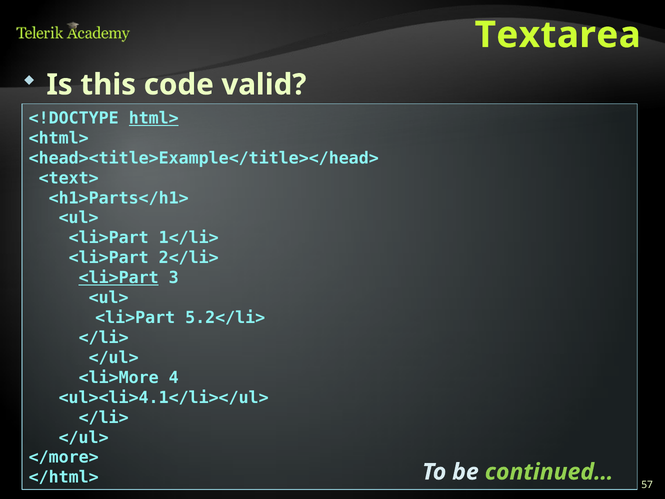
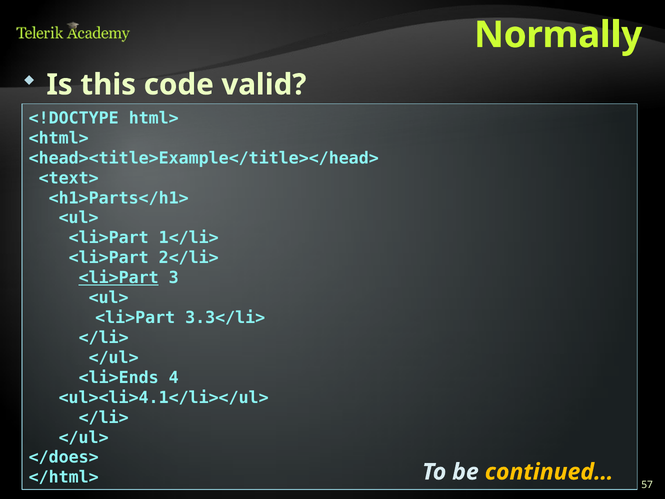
Textarea: Textarea -> Normally
html> underline: present -> none
5.2</li>: 5.2</li> -> 3.3</li>
<li>More: <li>More -> <li>Ends
</more>: </more> -> </does>
continued… colour: light green -> yellow
